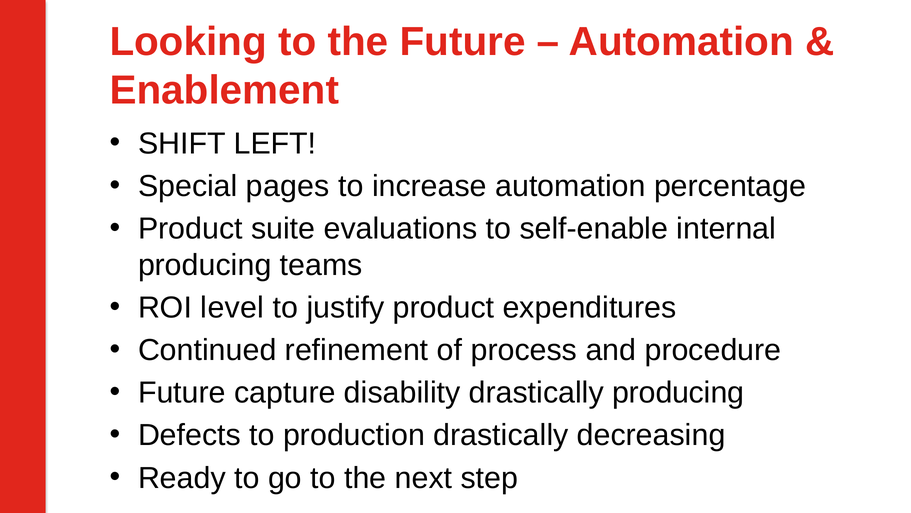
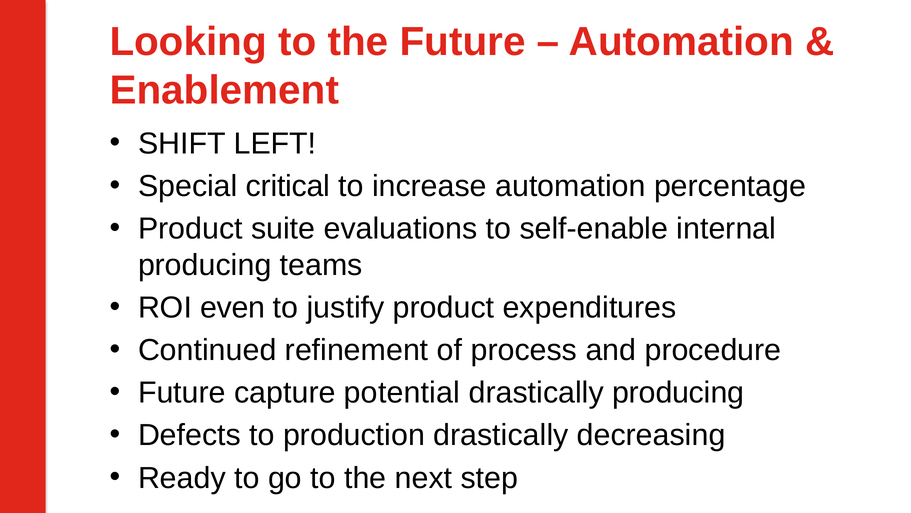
pages: pages -> critical
level: level -> even
disability: disability -> potential
